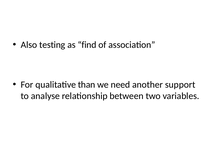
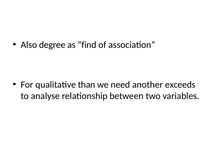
testing: testing -> degree
support: support -> exceeds
